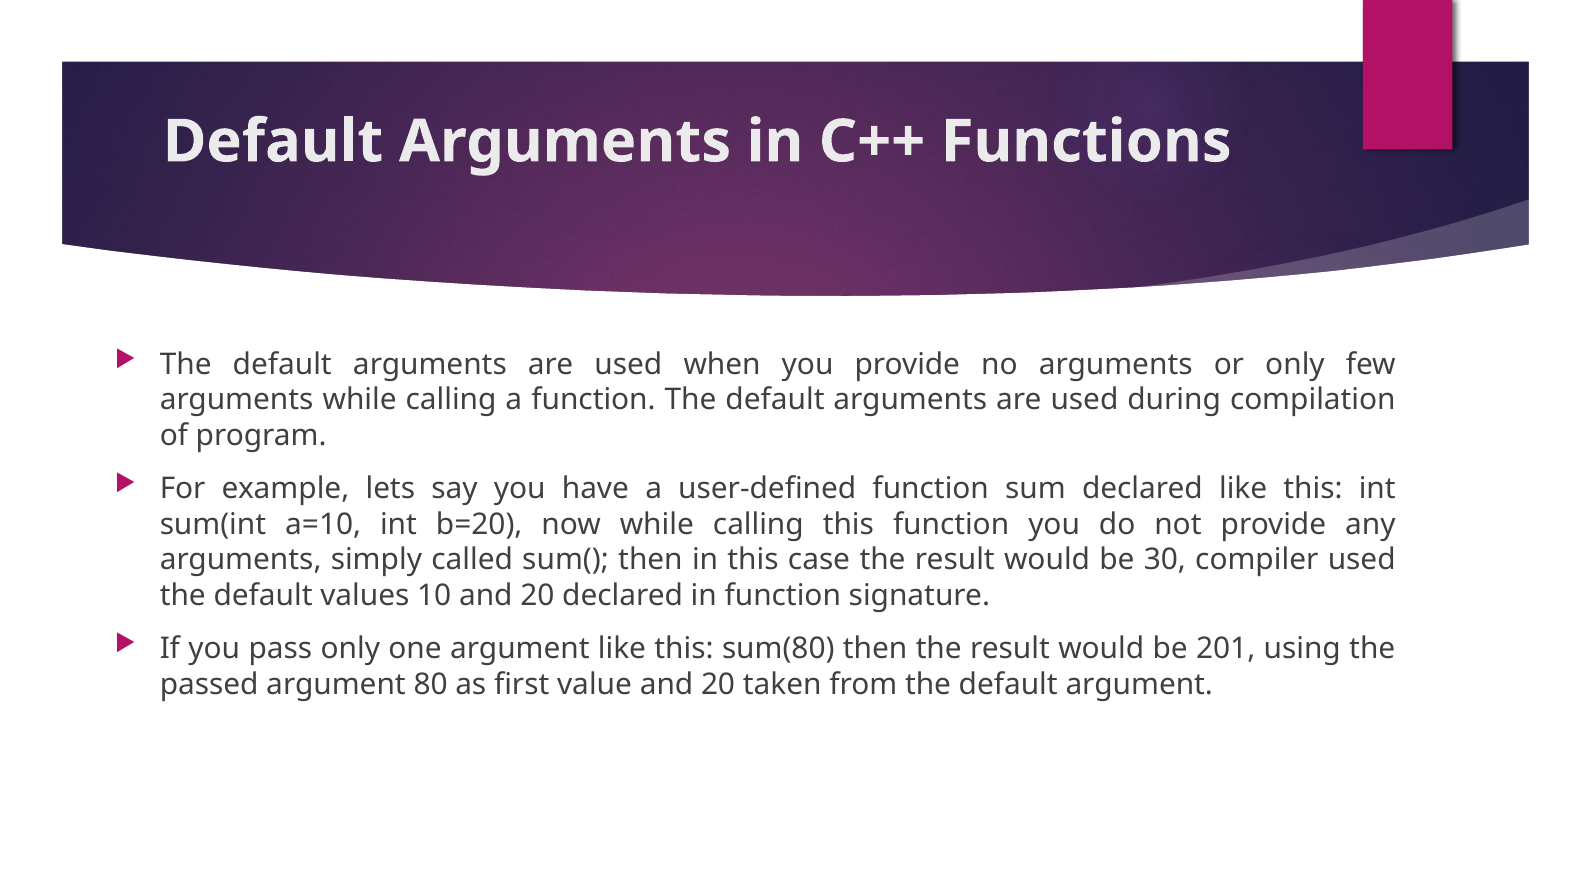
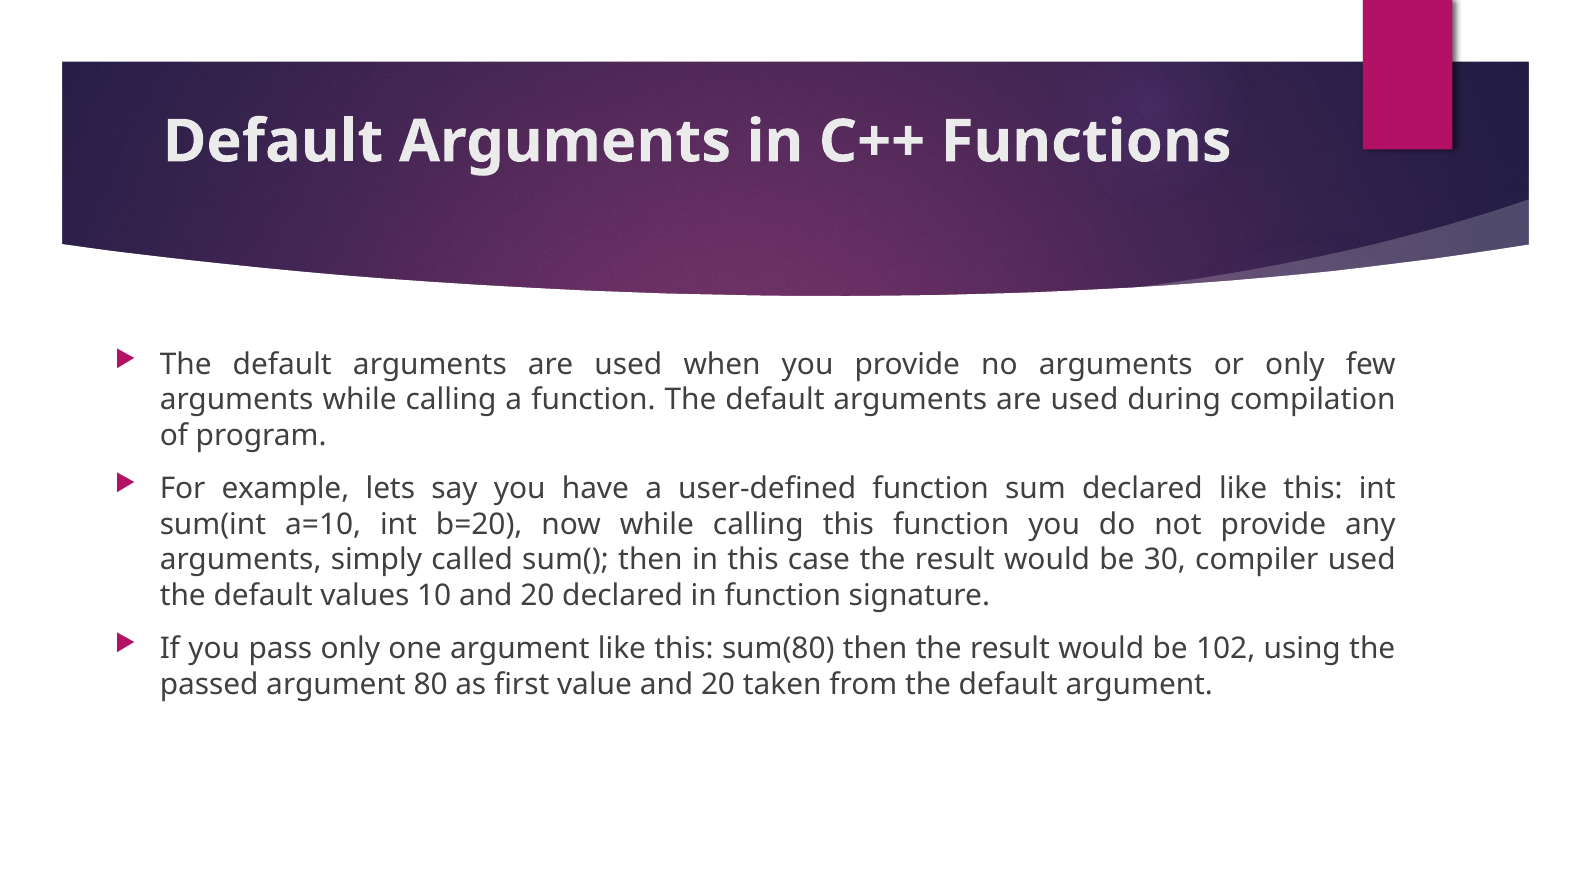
201: 201 -> 102
